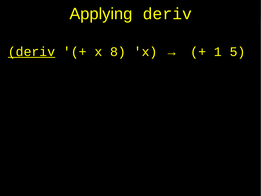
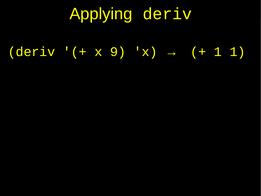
deriv at (32, 52) underline: present -> none
8: 8 -> 9
1 5: 5 -> 1
